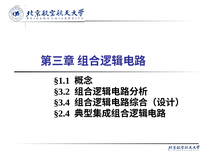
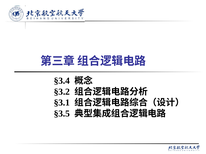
§1.1: §1.1 -> §3.4
§3.4: §3.4 -> §3.1
§2.4: §2.4 -> §3.5
